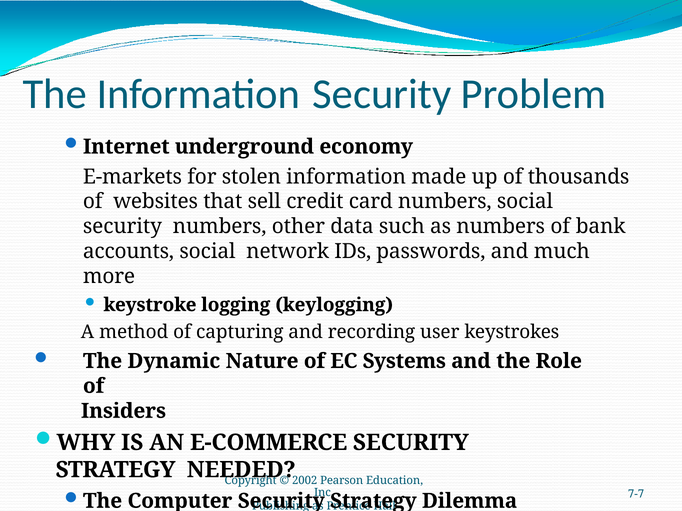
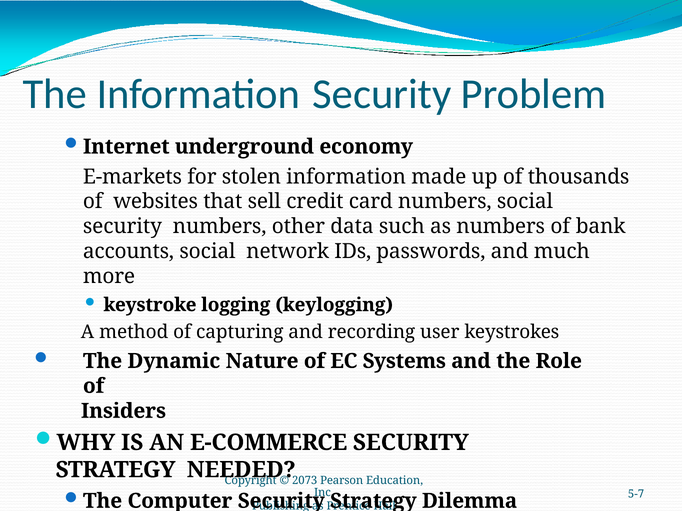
2002: 2002 -> 2073
7-7: 7-7 -> 5-7
